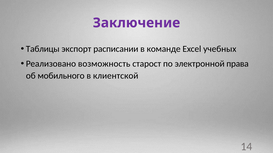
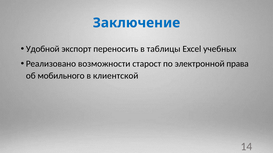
Заключение colour: purple -> blue
Таблицы: Таблицы -> Удобной
расписании: расписании -> переносить
команде: команде -> таблицы
возможность: возможность -> возможности
